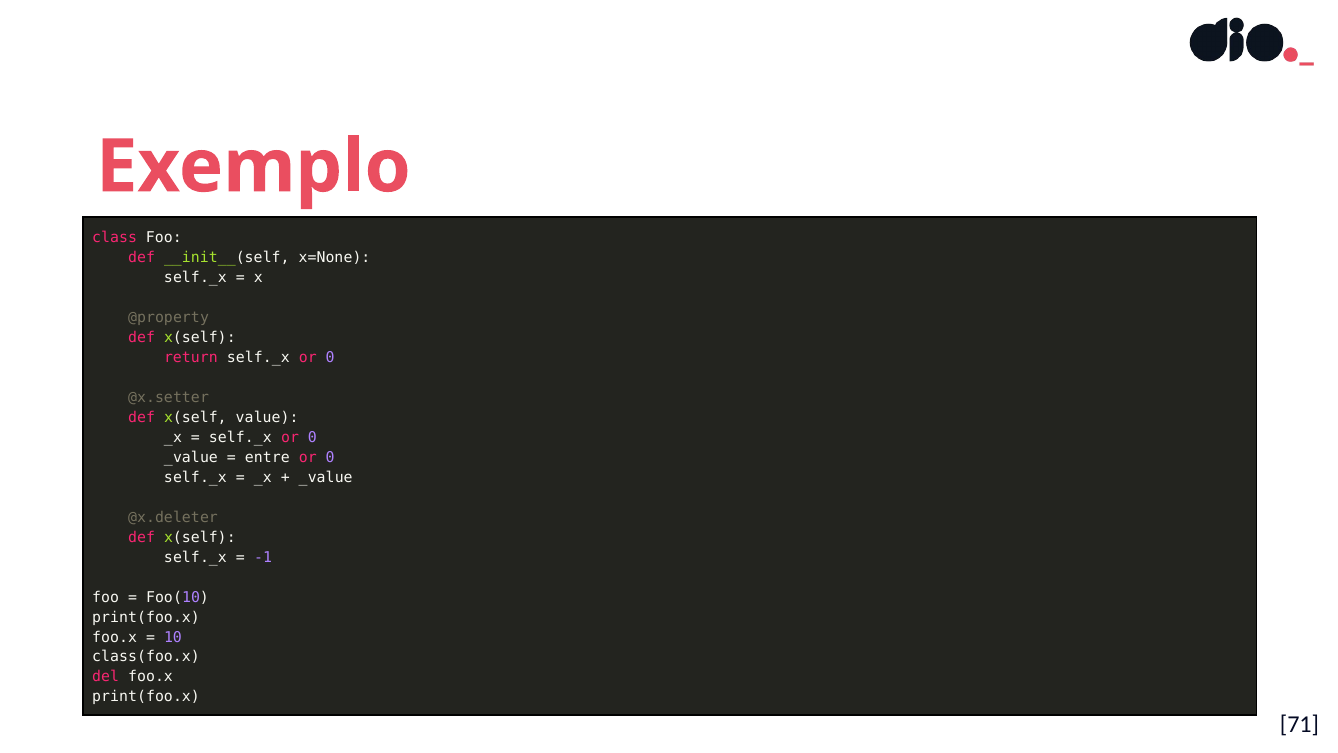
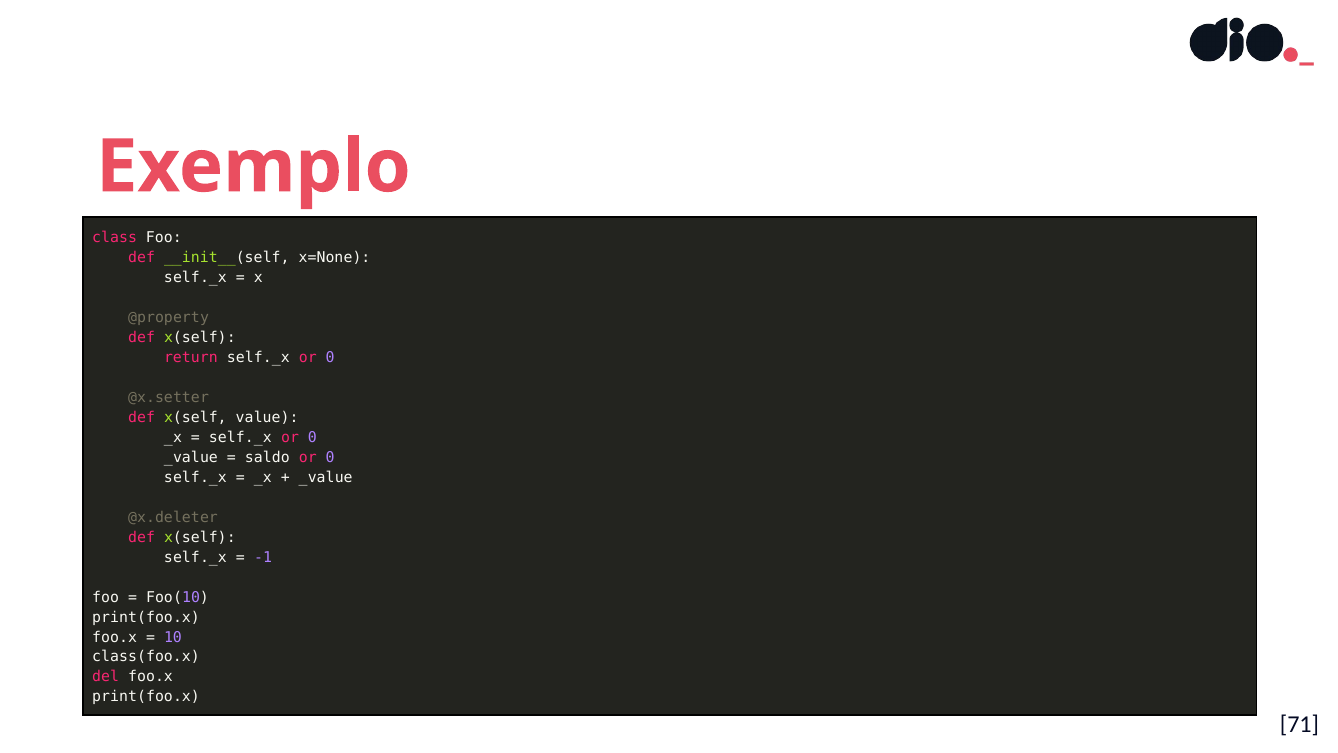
entre: entre -> saldo
